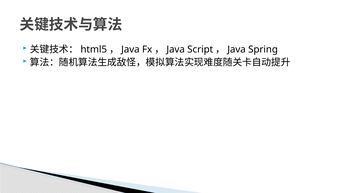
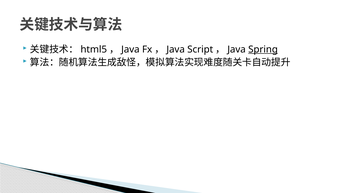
Spring underline: none -> present
